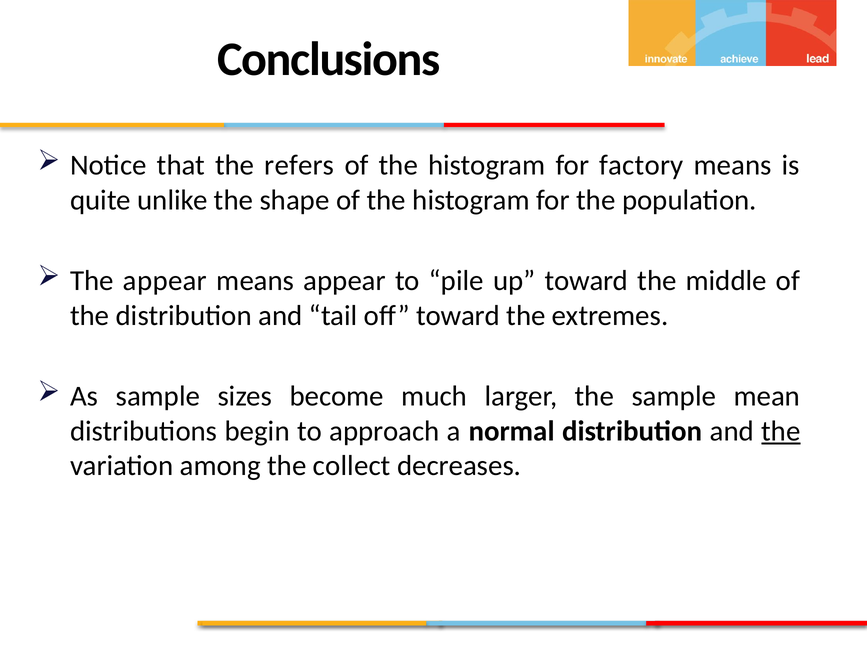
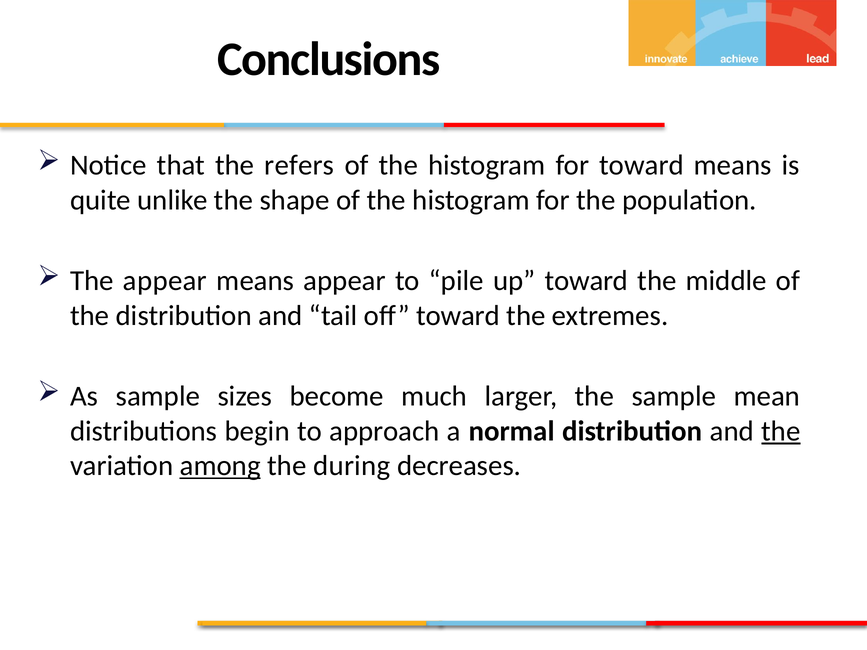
for factory: factory -> toward
among underline: none -> present
collect: collect -> during
